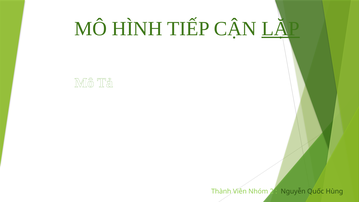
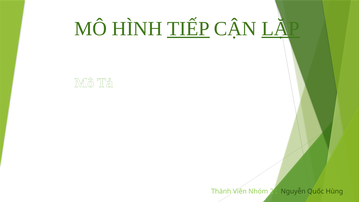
TIẾP underline: none -> present
